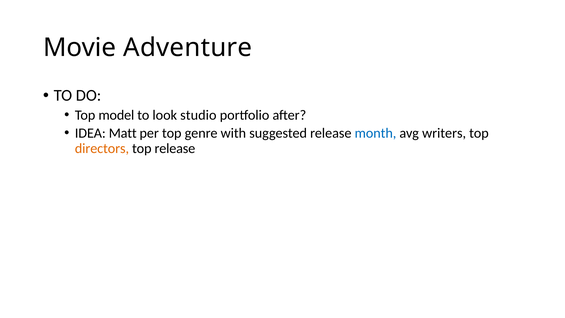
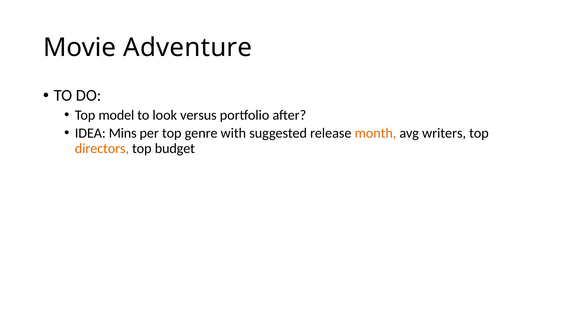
studio: studio -> versus
Matt: Matt -> Mins
month colour: blue -> orange
top release: release -> budget
